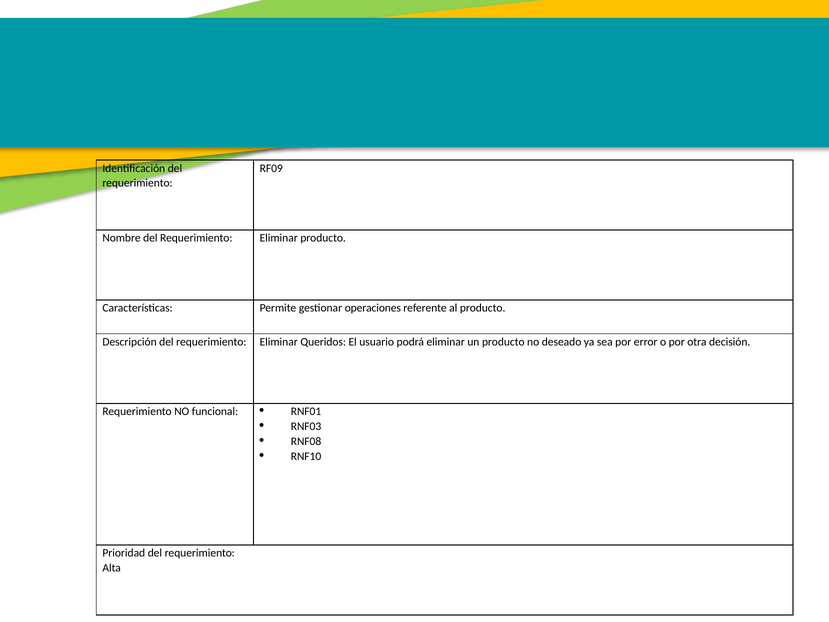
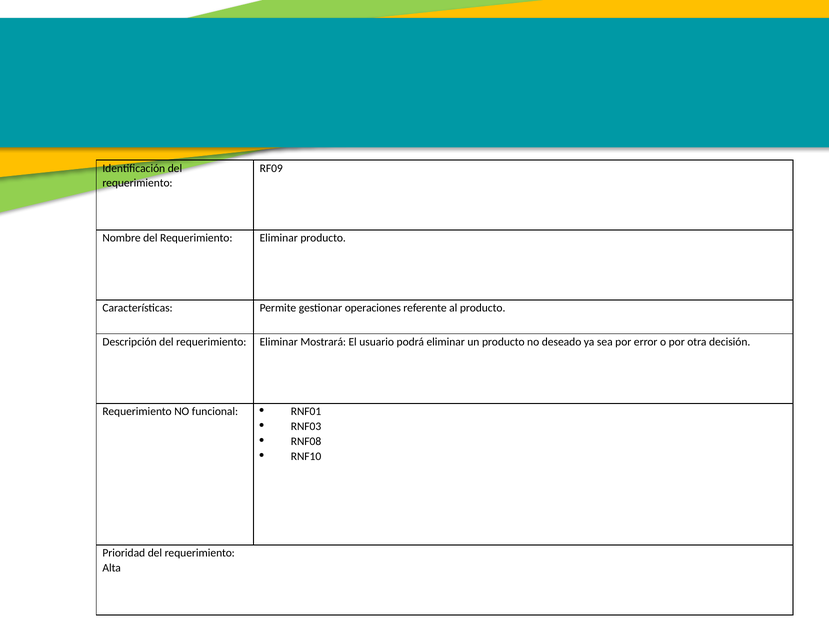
Queridos: Queridos -> Mostrará
